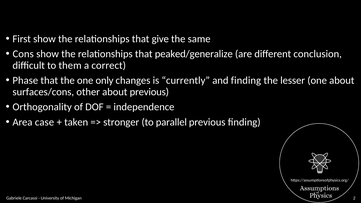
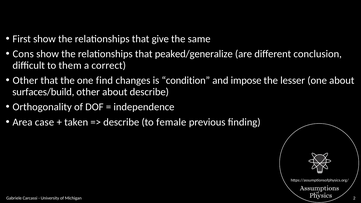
Phase at (25, 80): Phase -> Other
only: only -> find
currently: currently -> condition
and finding: finding -> impose
surfaces/cons: surfaces/cons -> surfaces/build
about previous: previous -> describe
stronger at (121, 122): stronger -> describe
parallel: parallel -> female
